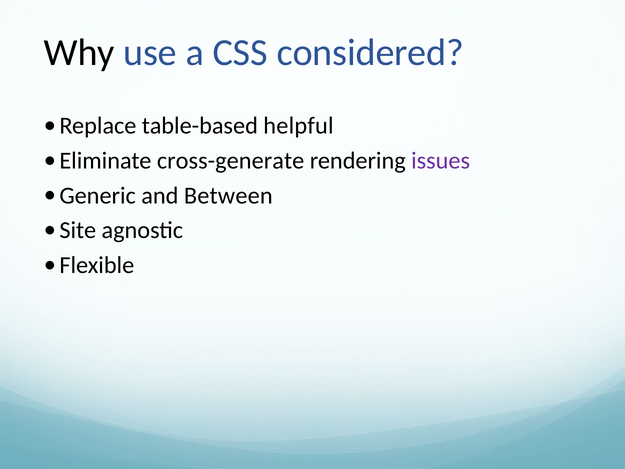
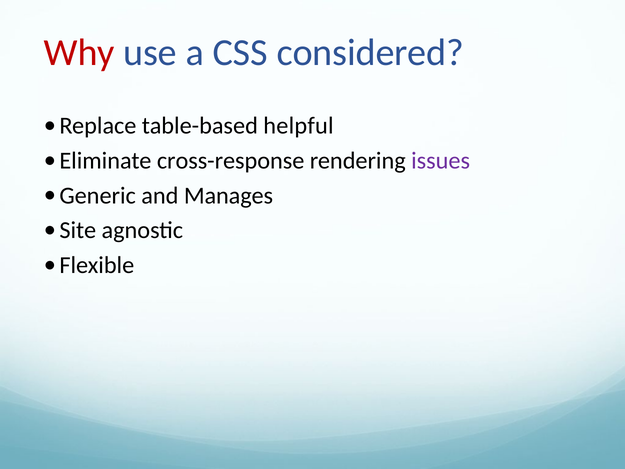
Why colour: black -> red
cross-generate: cross-generate -> cross-response
Between: Between -> Manages
